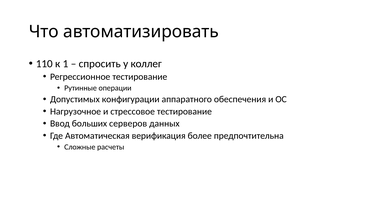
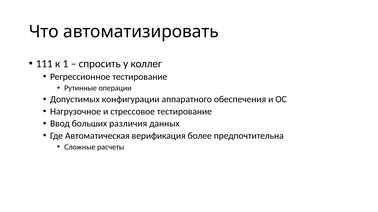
110: 110 -> 111
серверов: серверов -> различия
